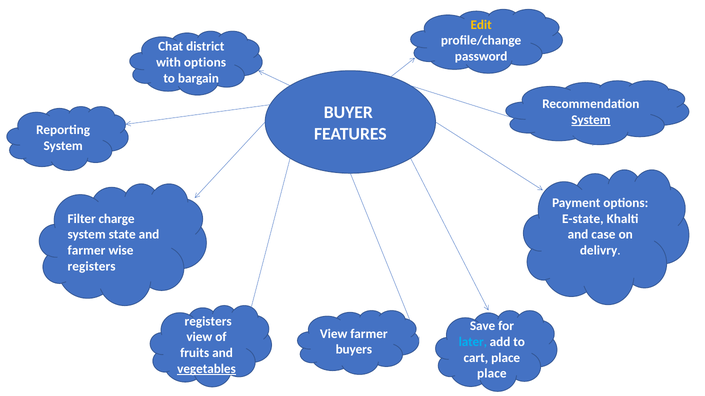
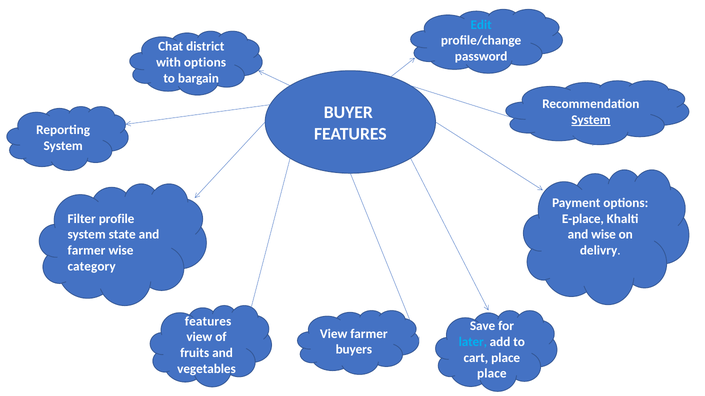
Edit colour: yellow -> light blue
charge: charge -> profile
E-state: E-state -> E-place
and case: case -> wise
registers at (92, 267): registers -> category
registers at (208, 322): registers -> features
vegetables underline: present -> none
